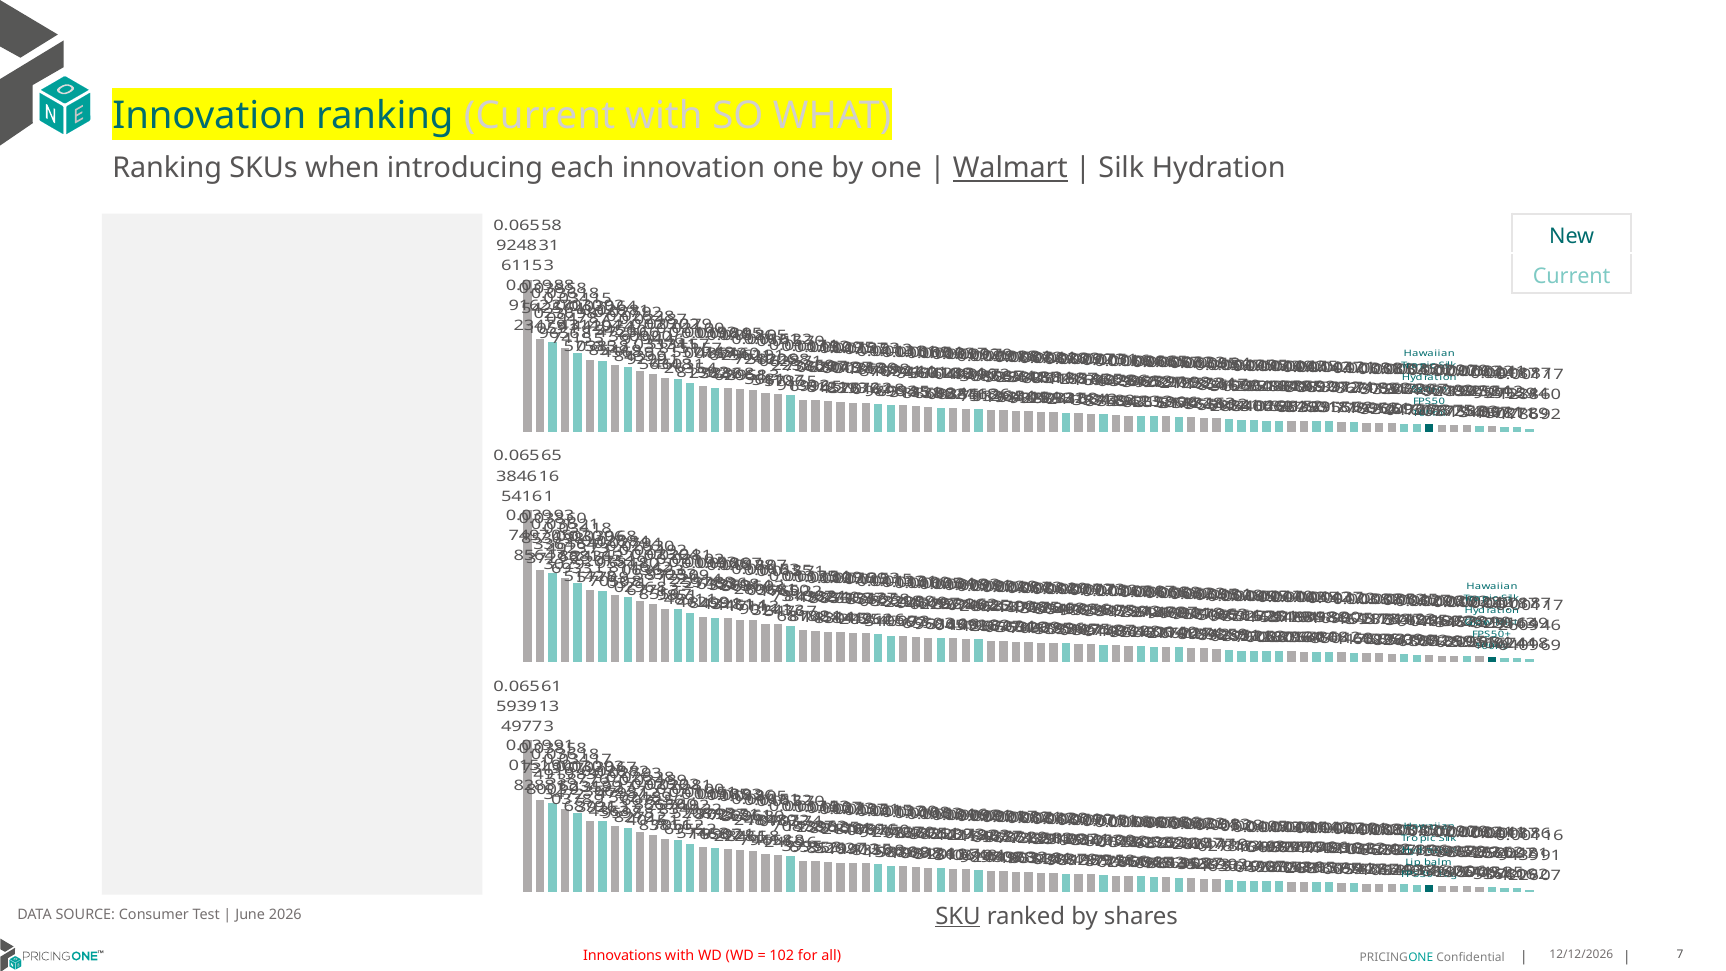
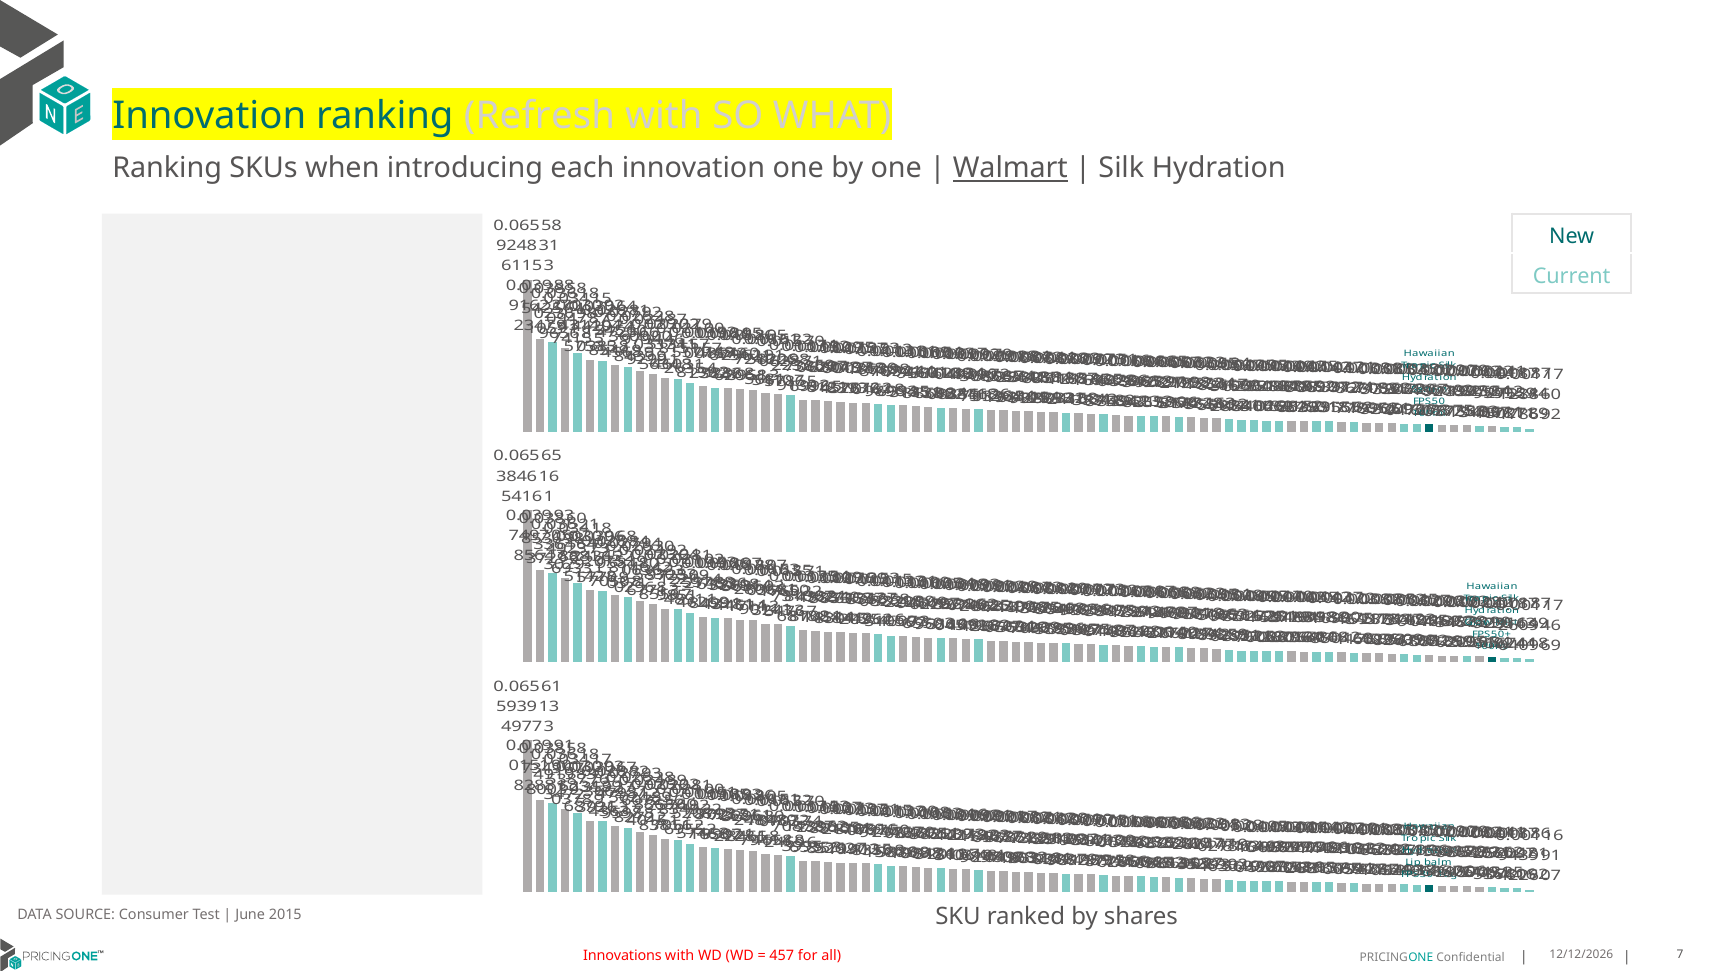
ranking Current: Current -> Refresh
SKU underline: present -> none
2026: 2026 -> 2015
102: 102 -> 457
